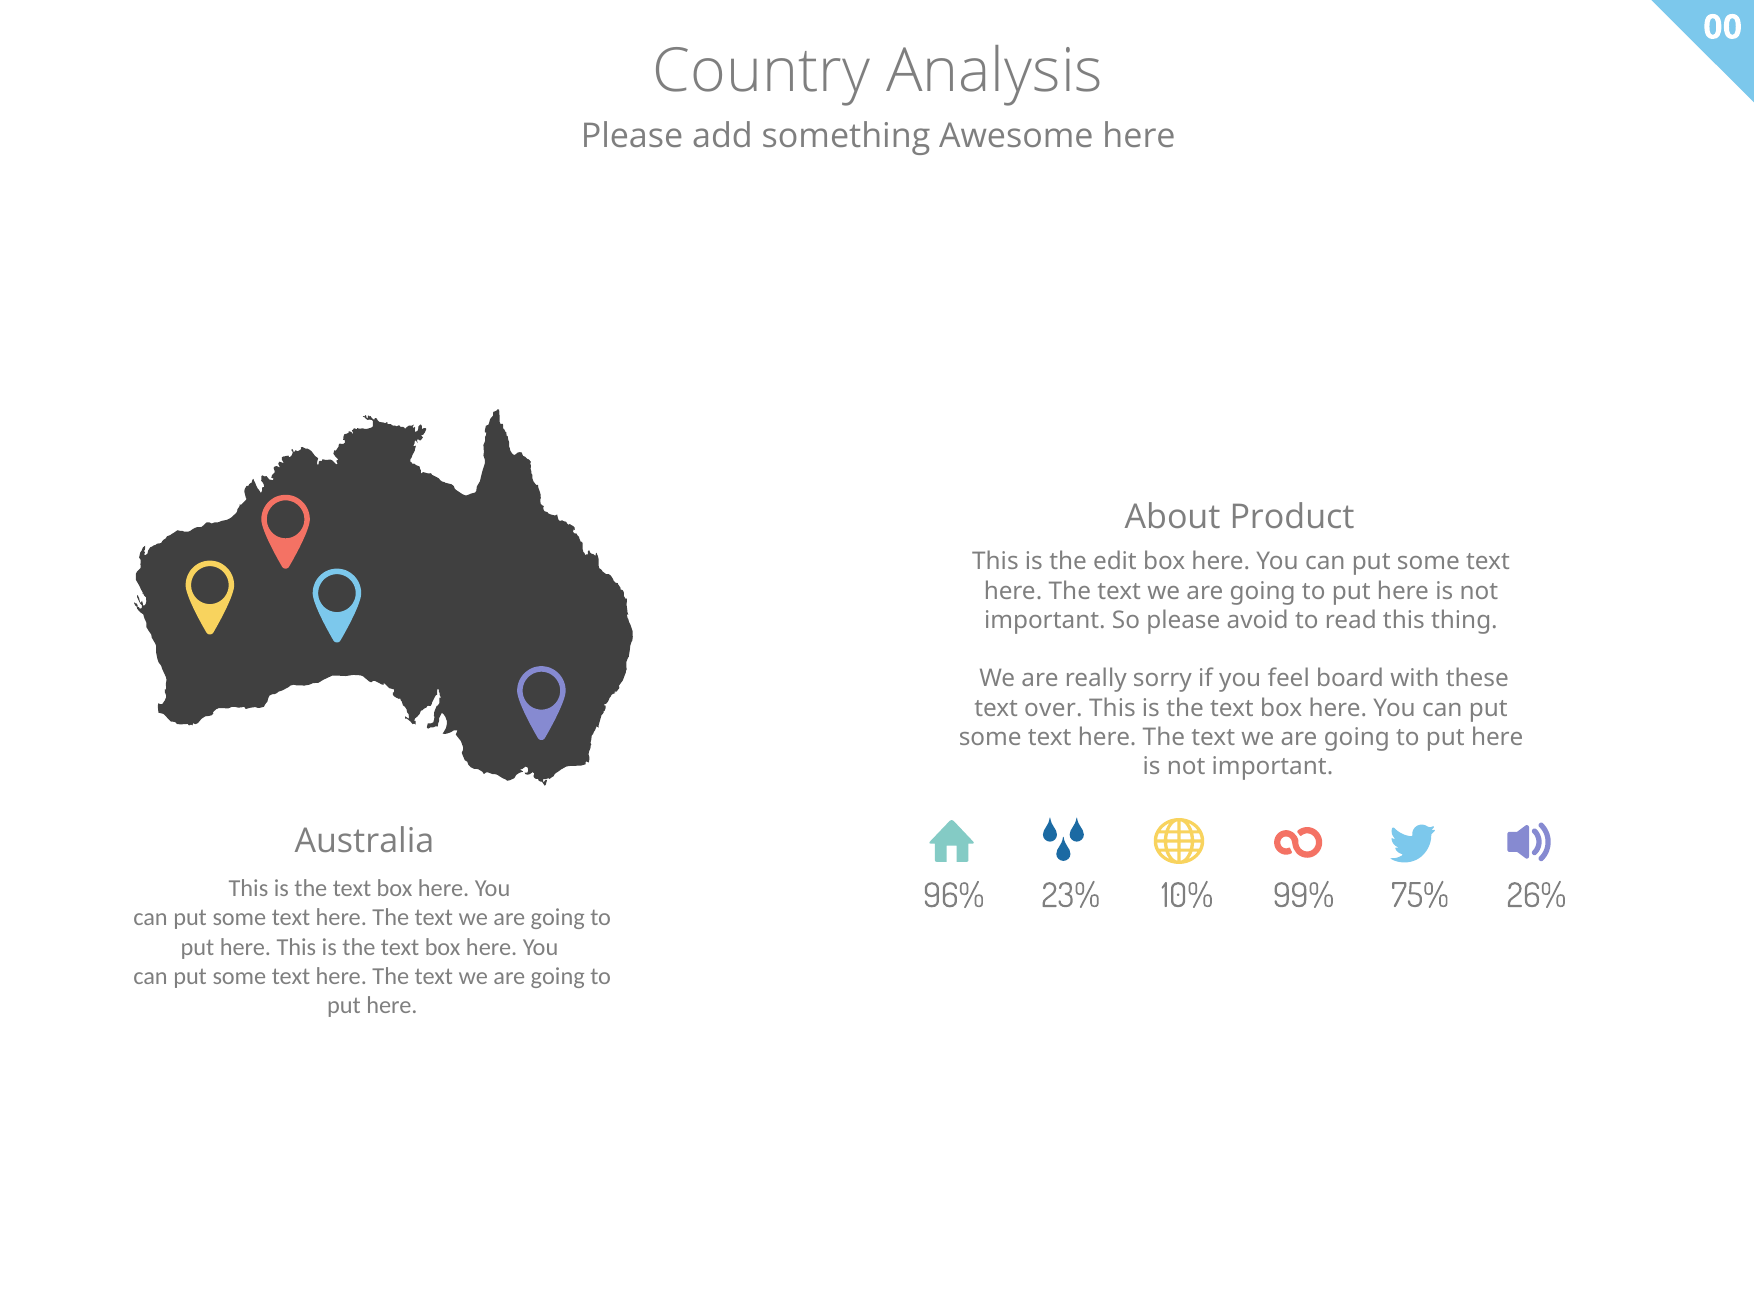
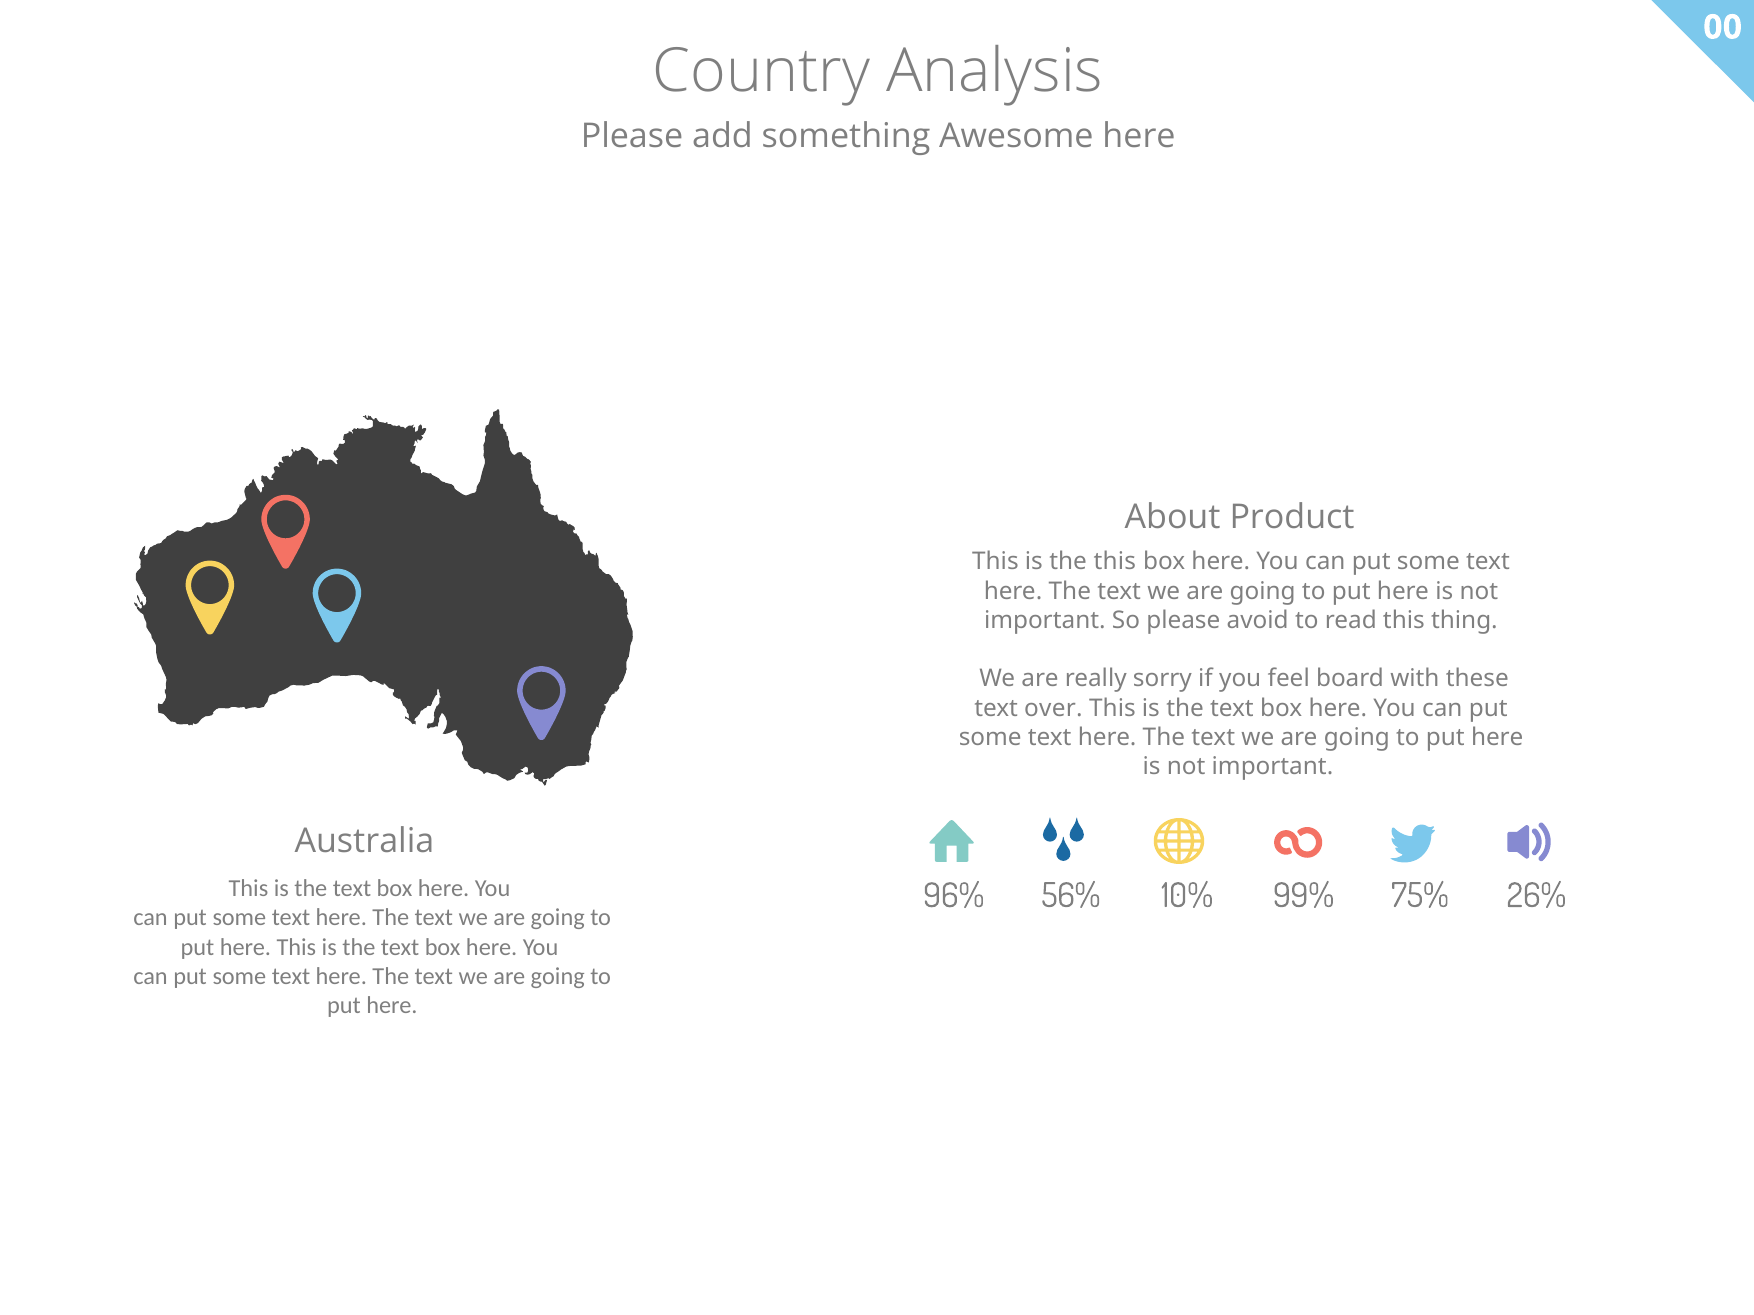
the edit: edit -> this
23%: 23% -> 56%
